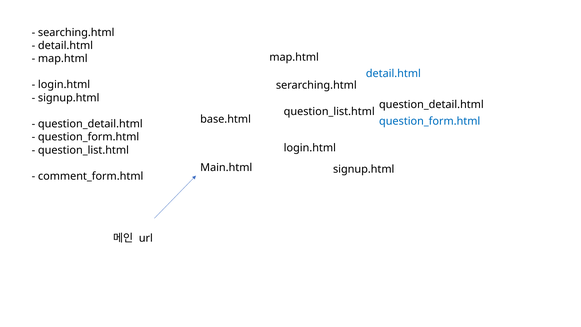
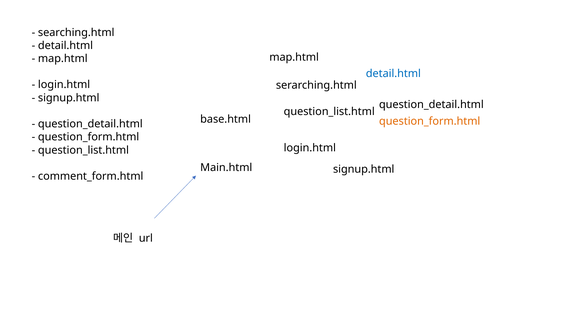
question_form.html at (430, 121) colour: blue -> orange
